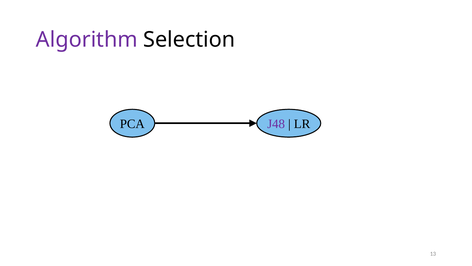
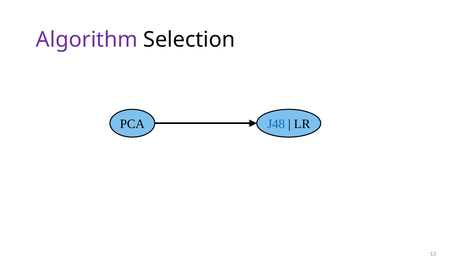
J48 colour: purple -> blue
